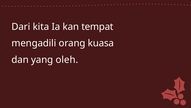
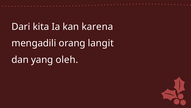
tempat: tempat -> karena
kuasa: kuasa -> langit
